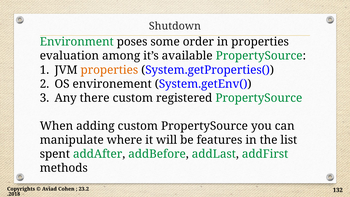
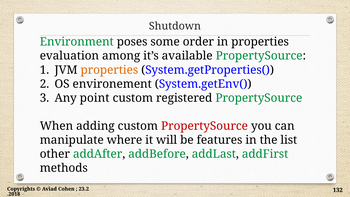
there: there -> point
PropertySource at (205, 126) colour: black -> red
spent: spent -> other
